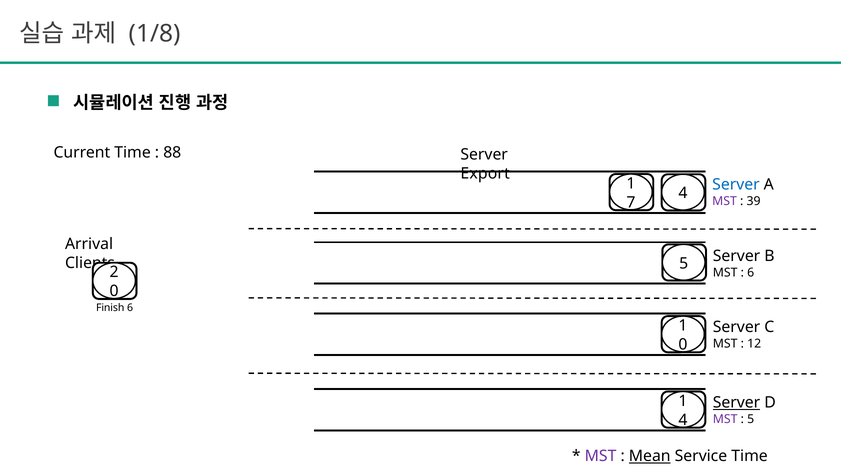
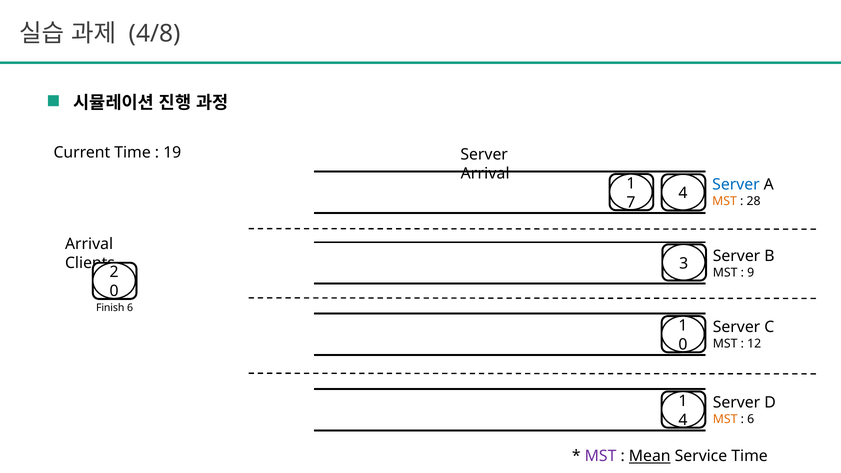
1/8: 1/8 -> 4/8
88: 88 -> 19
Export at (485, 174): Export -> Arrival
MST at (725, 201) colour: purple -> orange
39: 39 -> 28
5 at (684, 263): 5 -> 3
6 at (751, 273): 6 -> 9
Server at (737, 403) underline: present -> none
MST at (725, 419) colour: purple -> orange
5 at (751, 419): 5 -> 6
